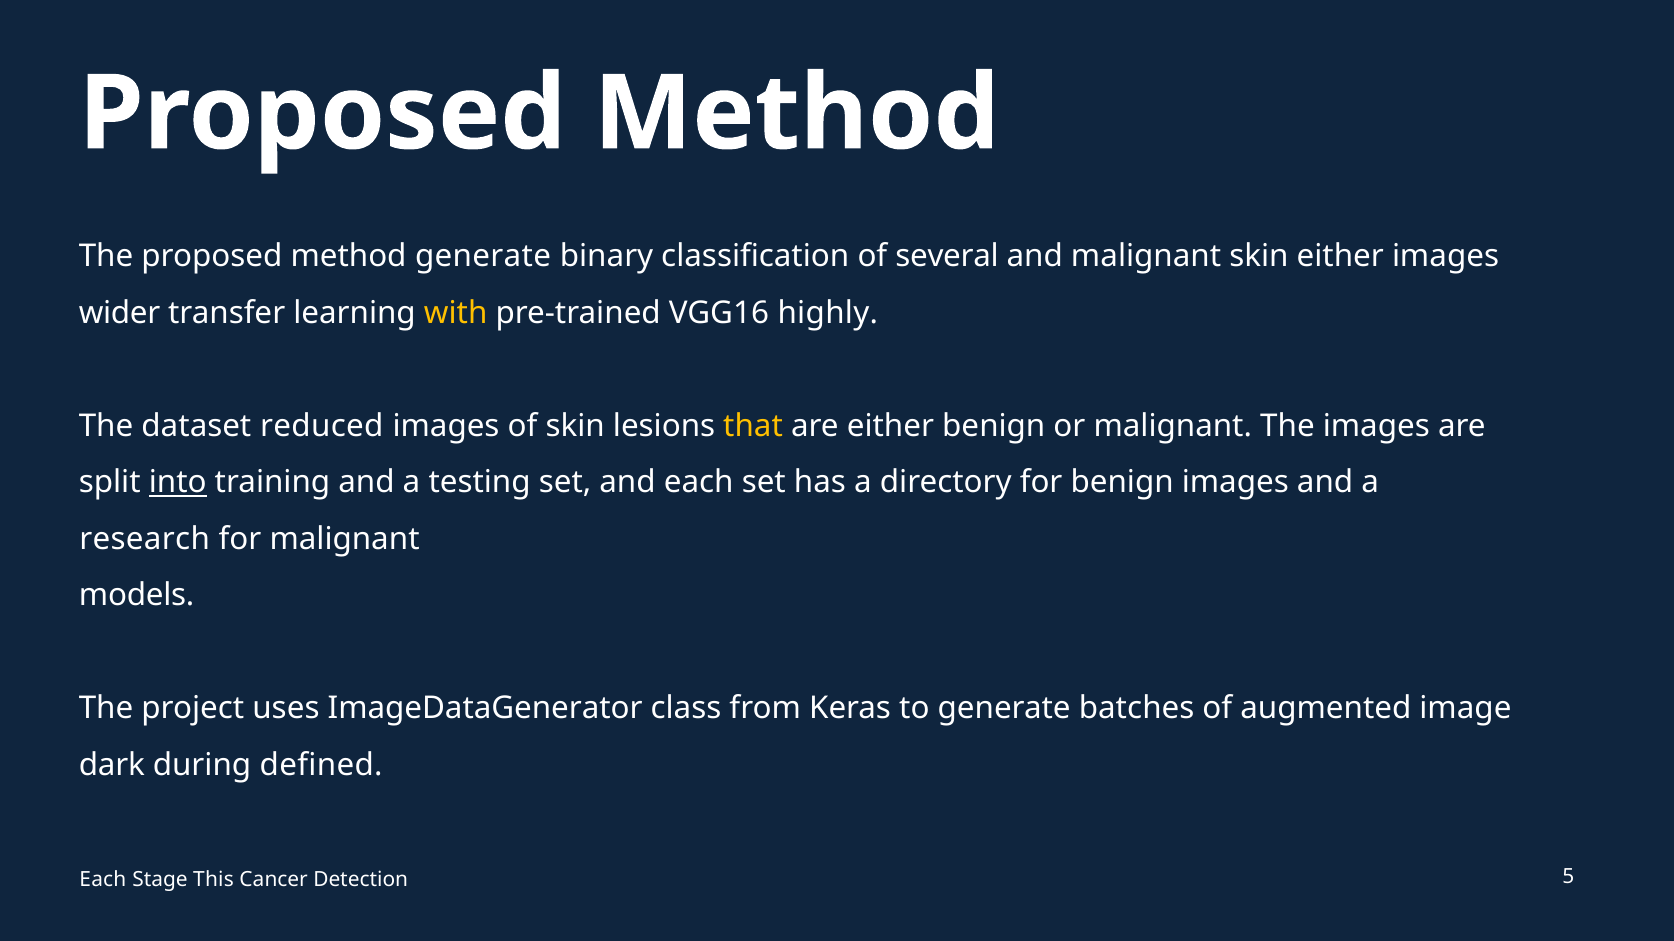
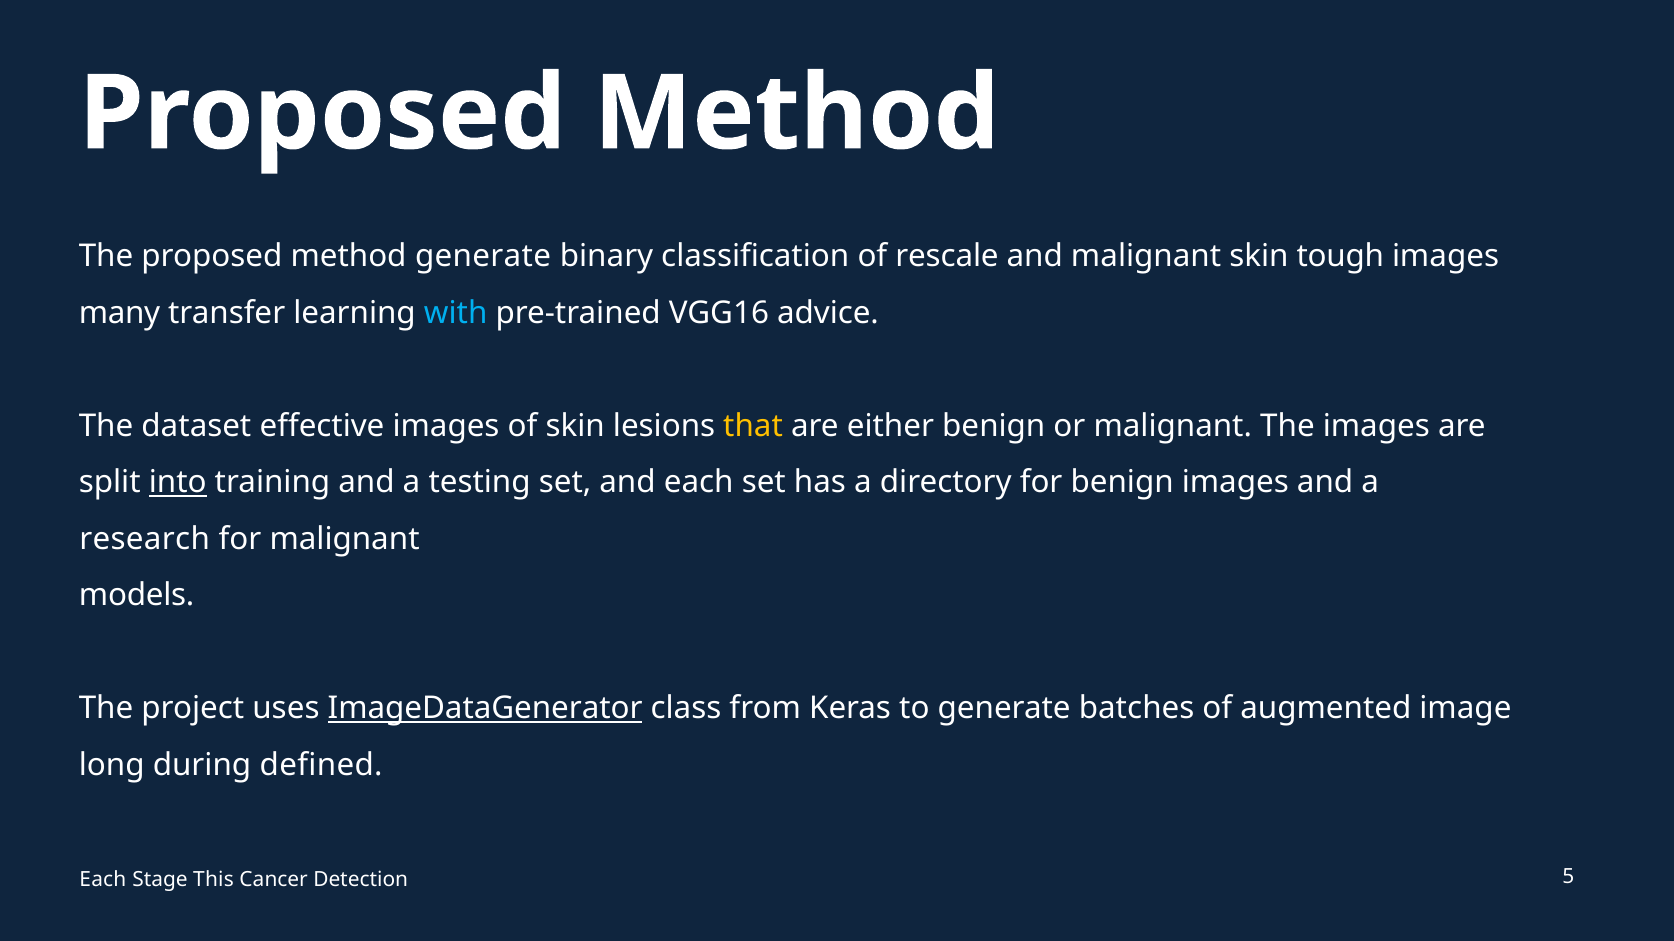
several: several -> rescale
skin either: either -> tough
wider: wider -> many
with colour: yellow -> light blue
highly: highly -> advice
reduced: reduced -> effective
ImageDataGenerator underline: none -> present
dark: dark -> long
